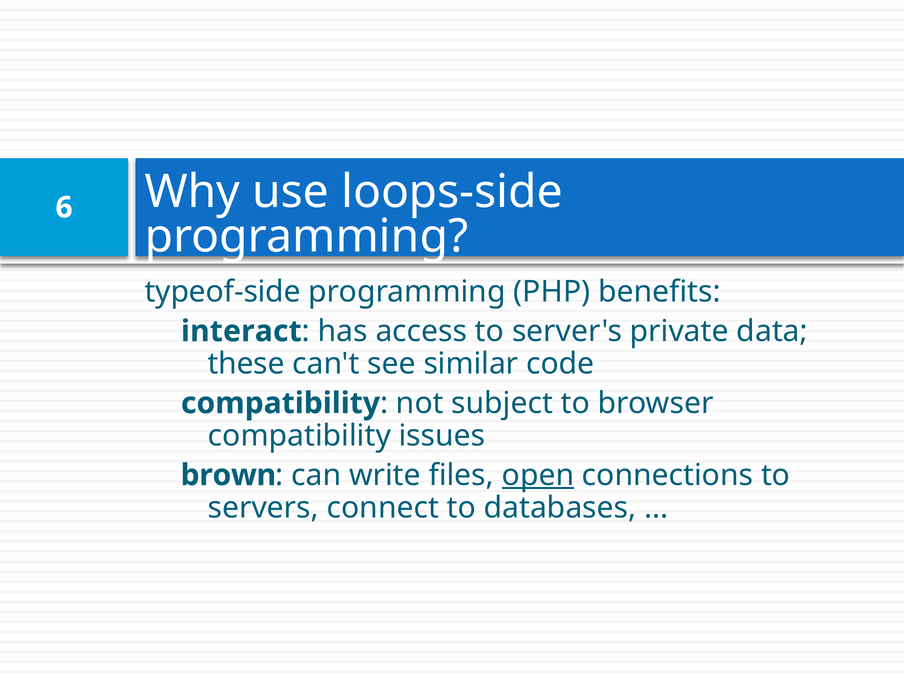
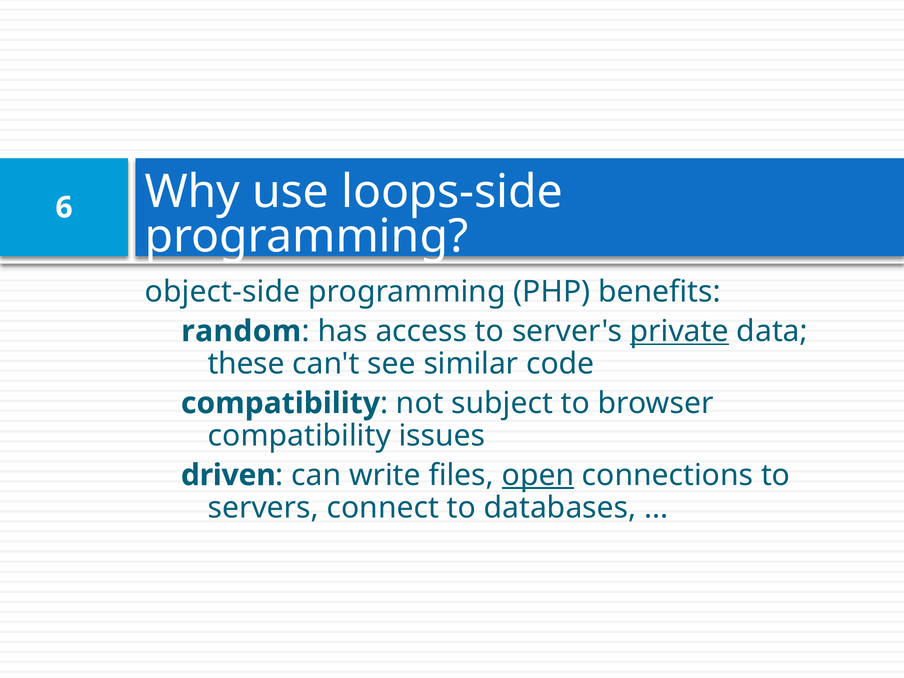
typeof-side: typeof-side -> object-side
interact: interact -> random
private underline: none -> present
brown: brown -> driven
